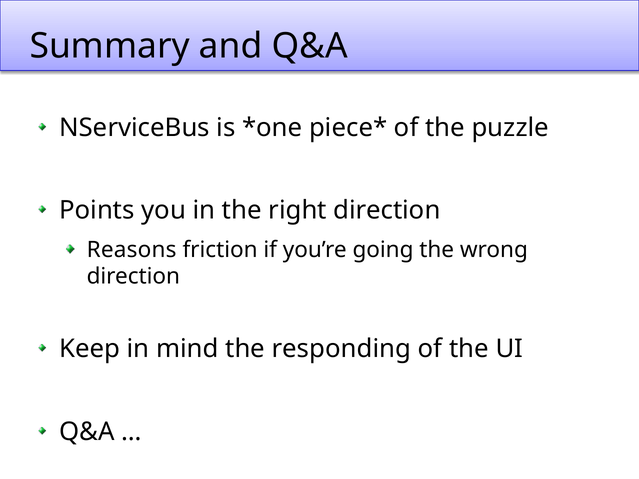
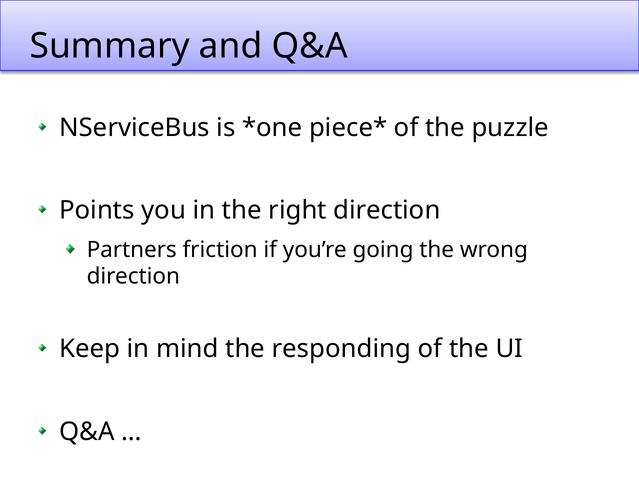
Reasons: Reasons -> Partners
